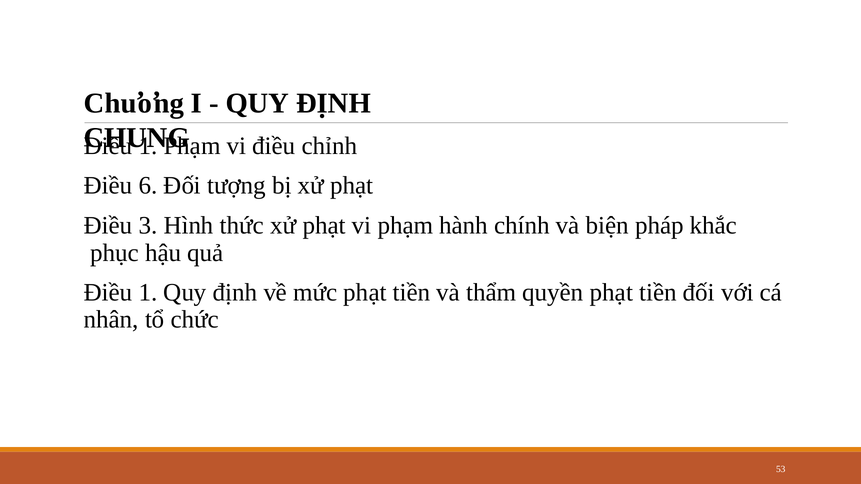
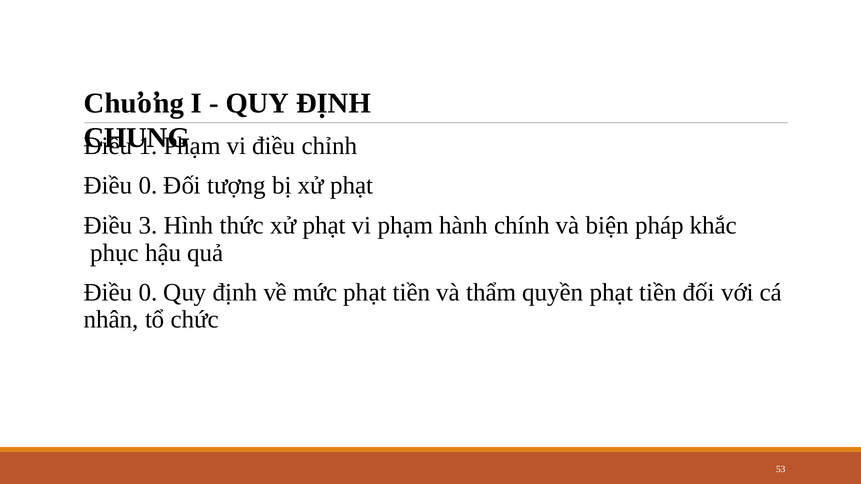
6 at (148, 186): 6 -> 0
1 at (148, 293): 1 -> 0
